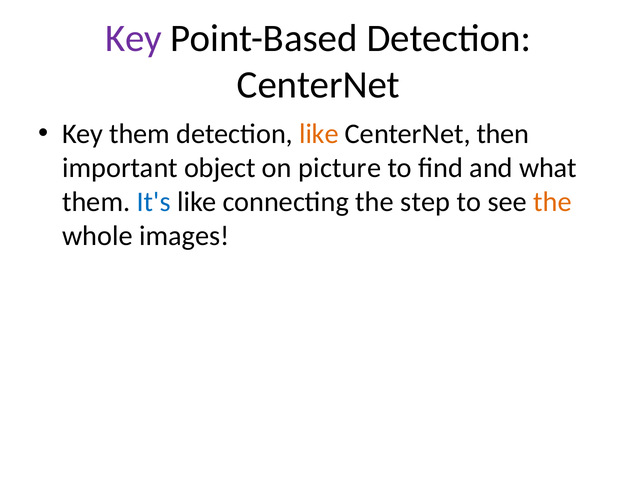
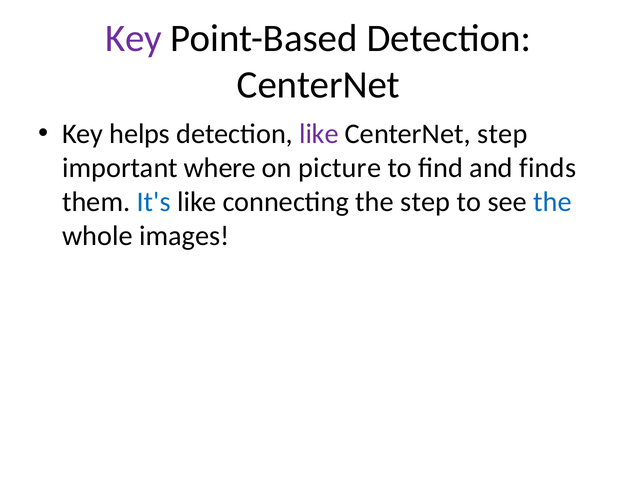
Key them: them -> helps
like at (319, 134) colour: orange -> purple
CenterNet then: then -> step
object: object -> where
what: what -> finds
the at (552, 202) colour: orange -> blue
